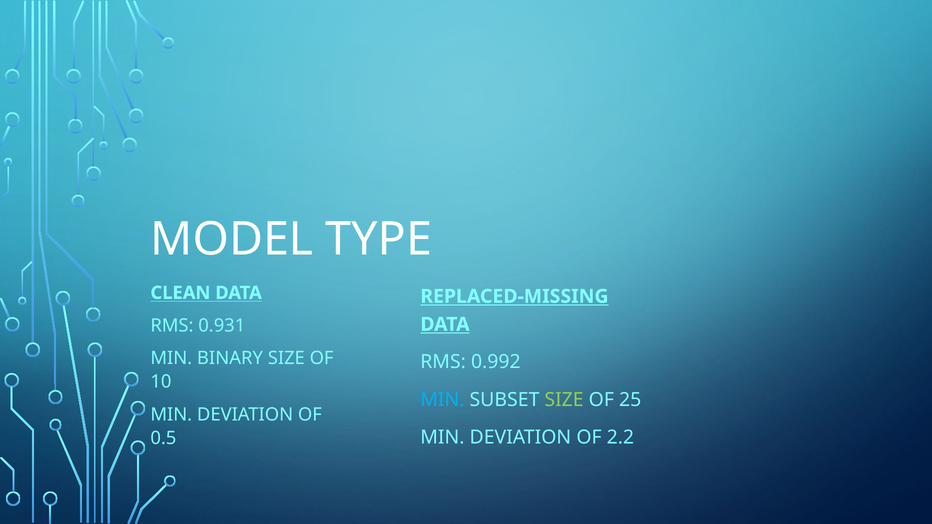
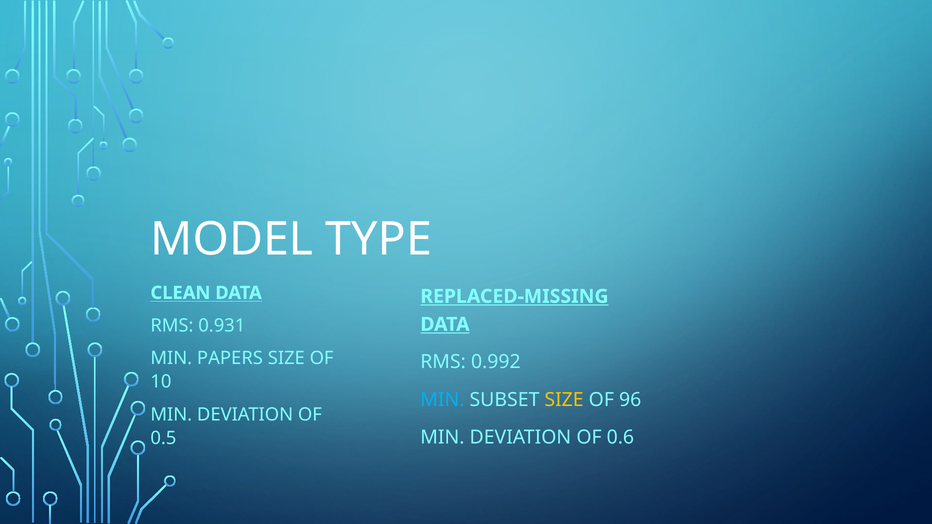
BINARY: BINARY -> PAPERS
SIZE at (564, 400) colour: light green -> yellow
25: 25 -> 96
2.2: 2.2 -> 0.6
